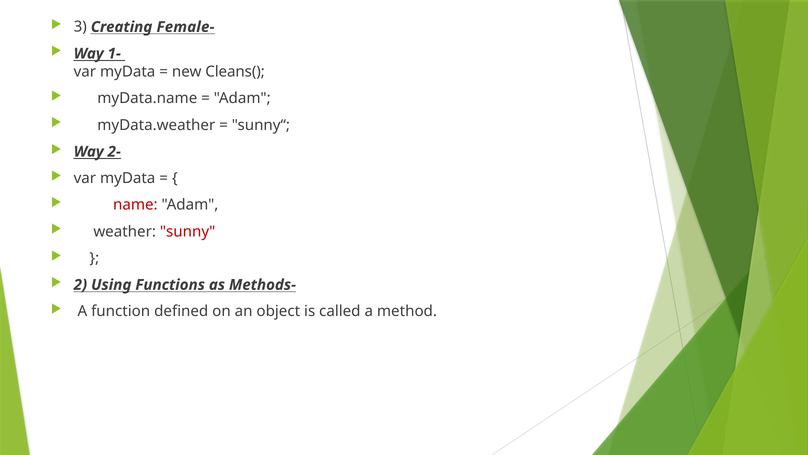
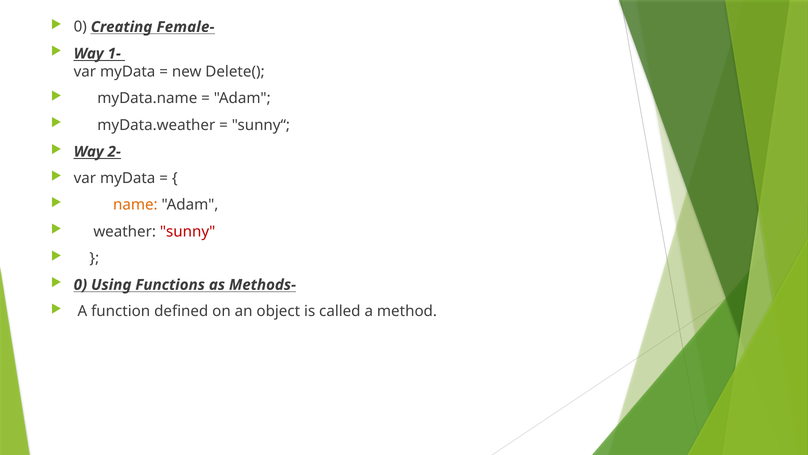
3 at (80, 27): 3 -> 0
Cleans(: Cleans( -> Delete(
name colour: red -> orange
2 at (80, 285): 2 -> 0
